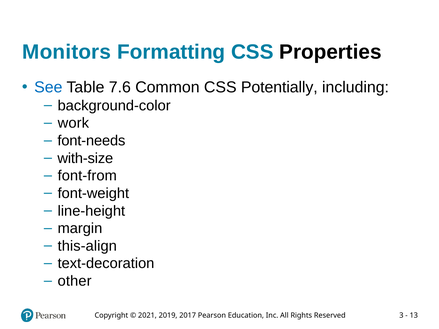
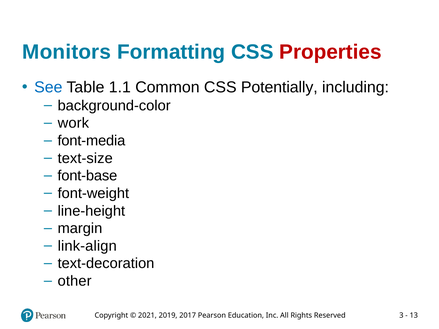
Properties colour: black -> red
7.6: 7.6 -> 1.1
font-needs: font-needs -> font-media
with-size: with-size -> text-size
font-from: font-from -> font-base
this-align: this-align -> link-align
